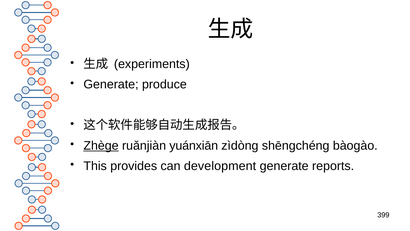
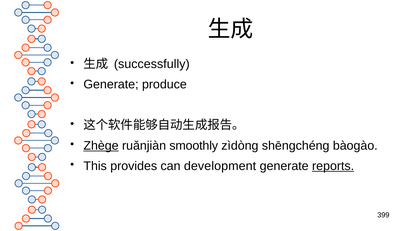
experiments: experiments -> successfully
yuánxiān: yuánxiān -> smoothly
reports underline: none -> present
